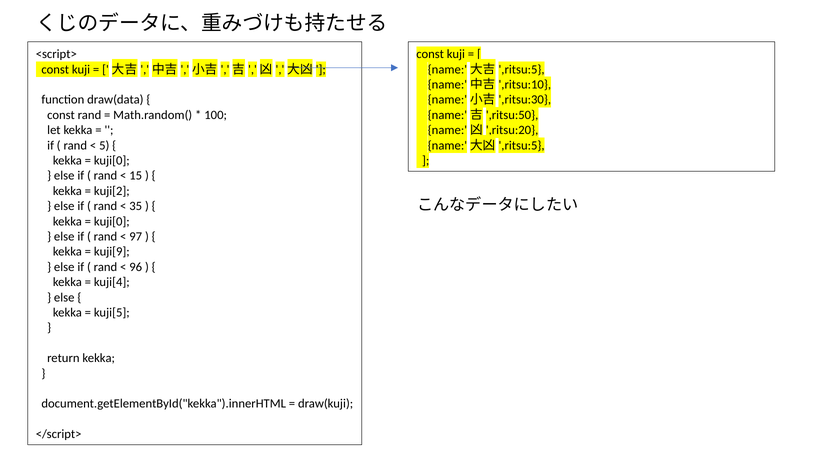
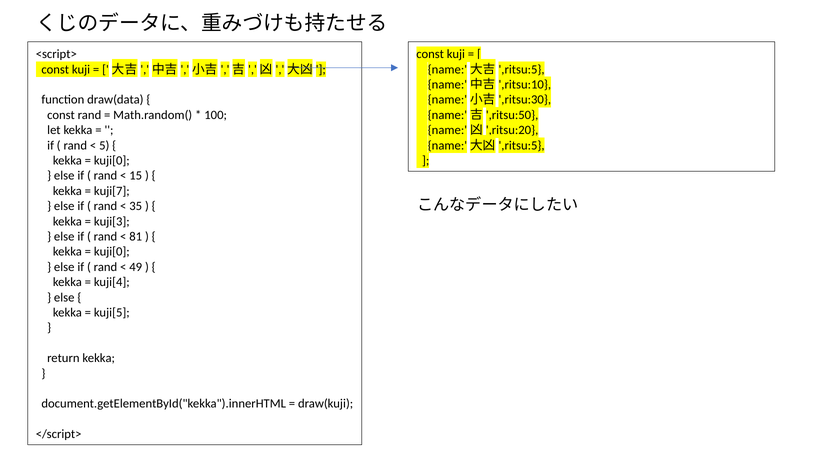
kuji[2: kuji[2 -> kuji[7
kuji[0 at (112, 221): kuji[0 -> kuji[3
97: 97 -> 81
kuji[9 at (112, 252): kuji[9 -> kuji[0
96: 96 -> 49
